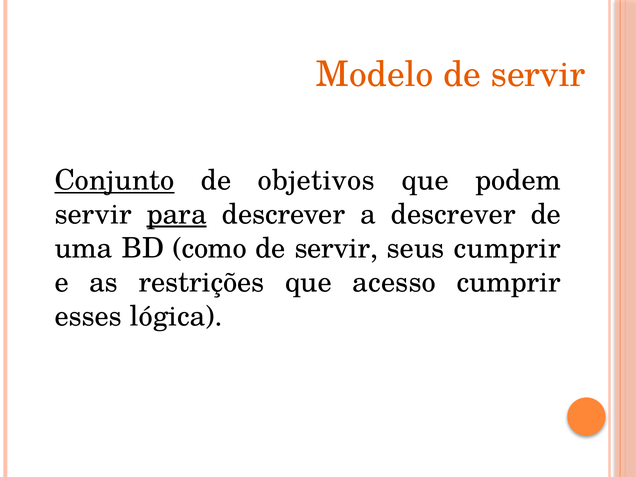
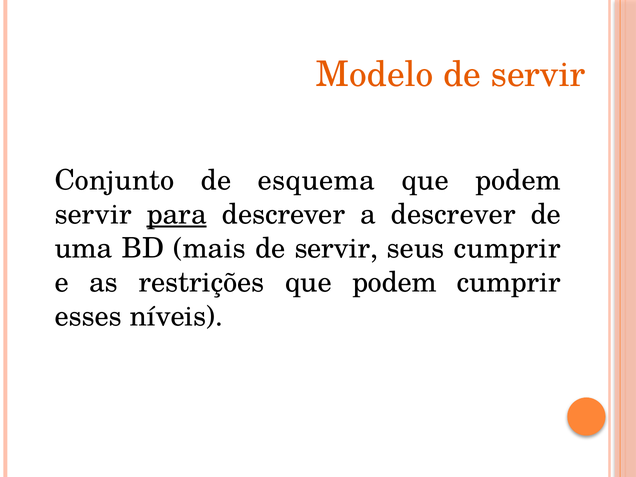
Conjunto underline: present -> none
objetivos: objetivos -> esquema
como: como -> mais
restrições que acesso: acesso -> podem
lógica: lógica -> níveis
